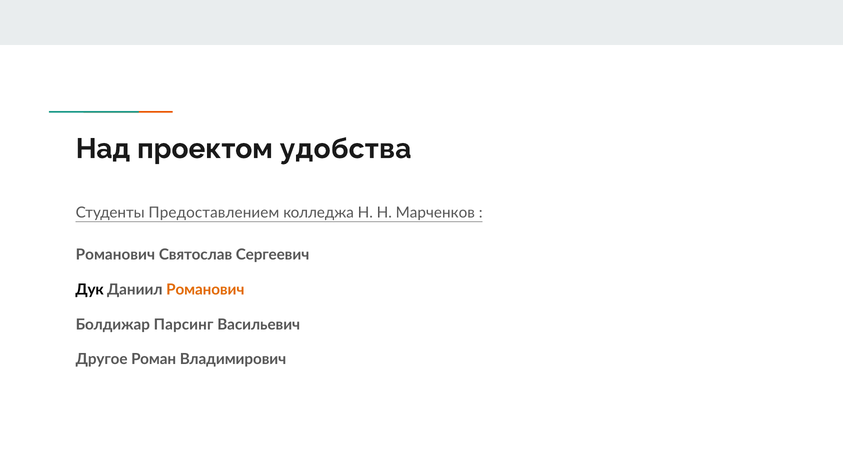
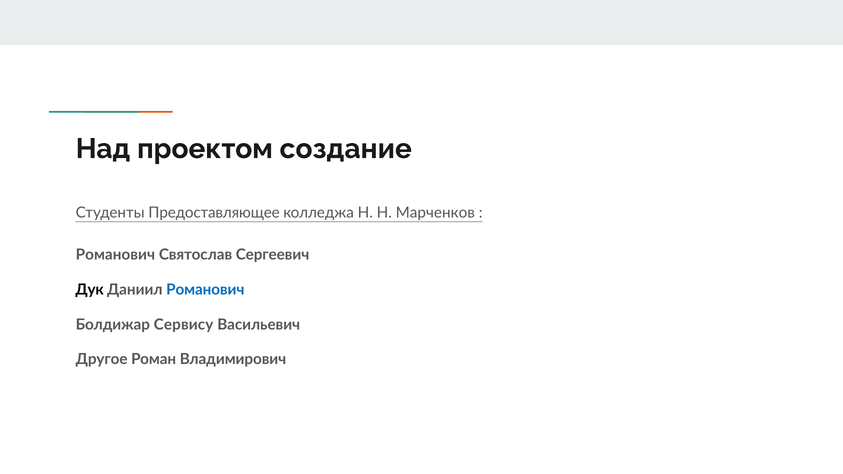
удобства: удобства -> создание
Предоставлением: Предоставлением -> Предоставляющее
Романович at (205, 290) colour: orange -> blue
Парсинг: Парсинг -> Сервису
